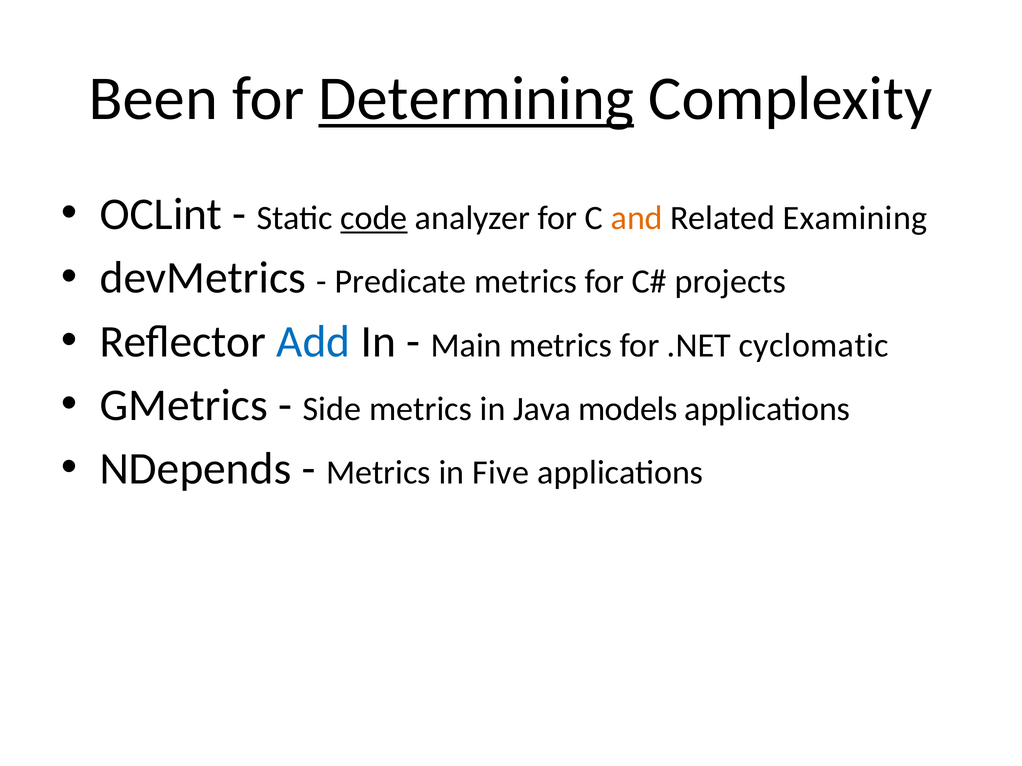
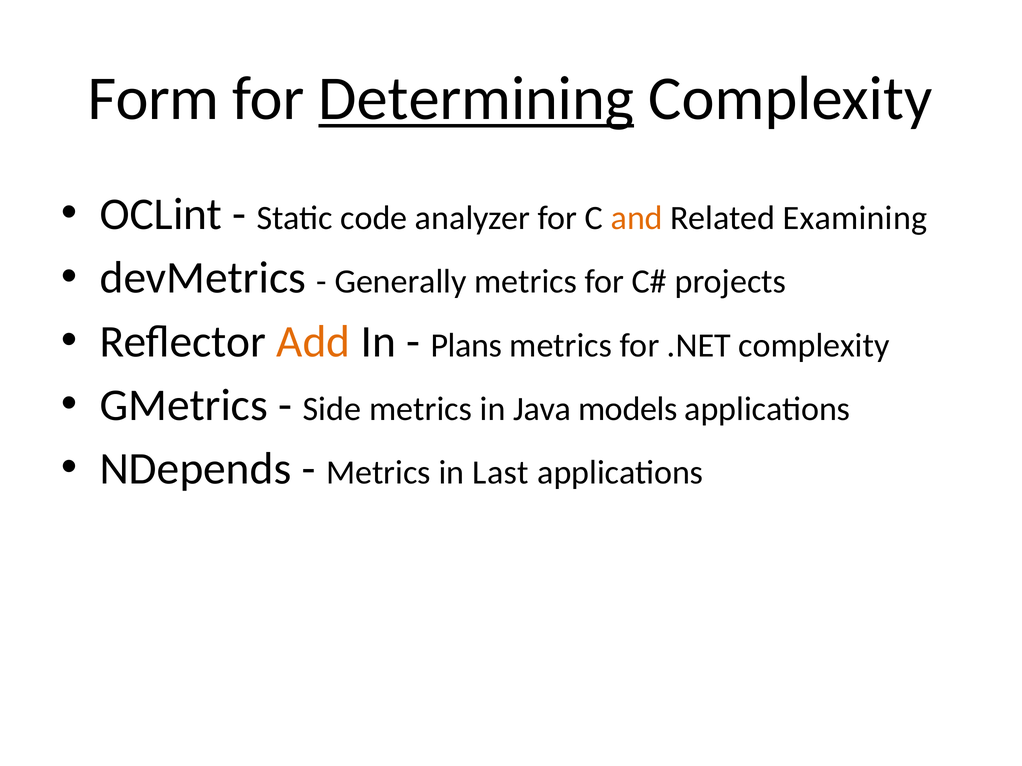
Been: Been -> Form
code underline: present -> none
Predicate: Predicate -> Generally
Add colour: blue -> orange
Main: Main -> Plans
.NET cyclomatic: cyclomatic -> complexity
Five: Five -> Last
